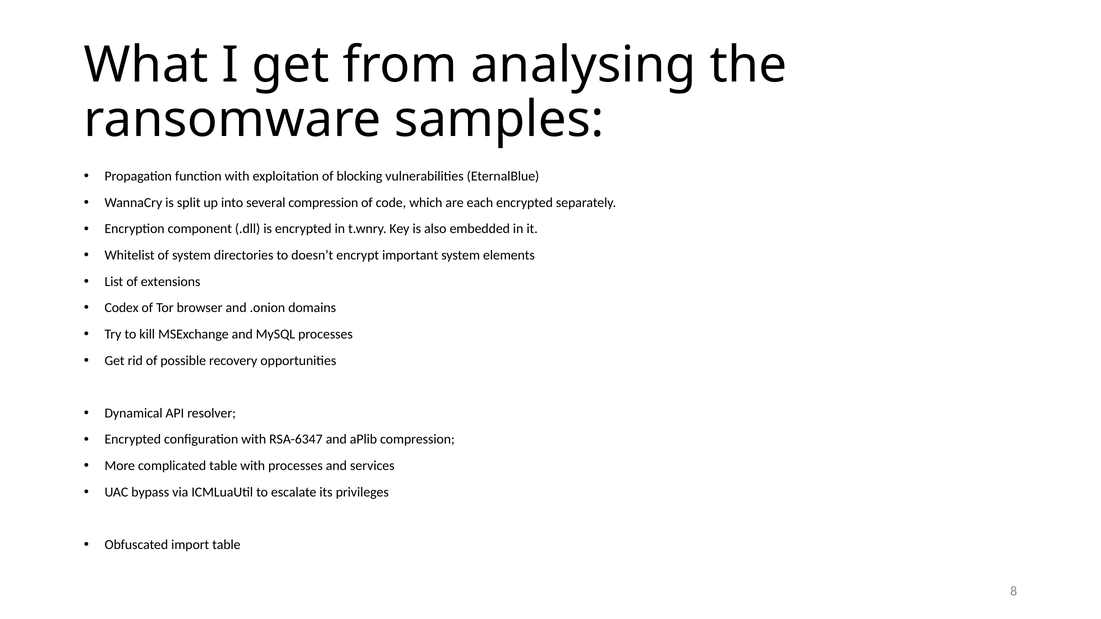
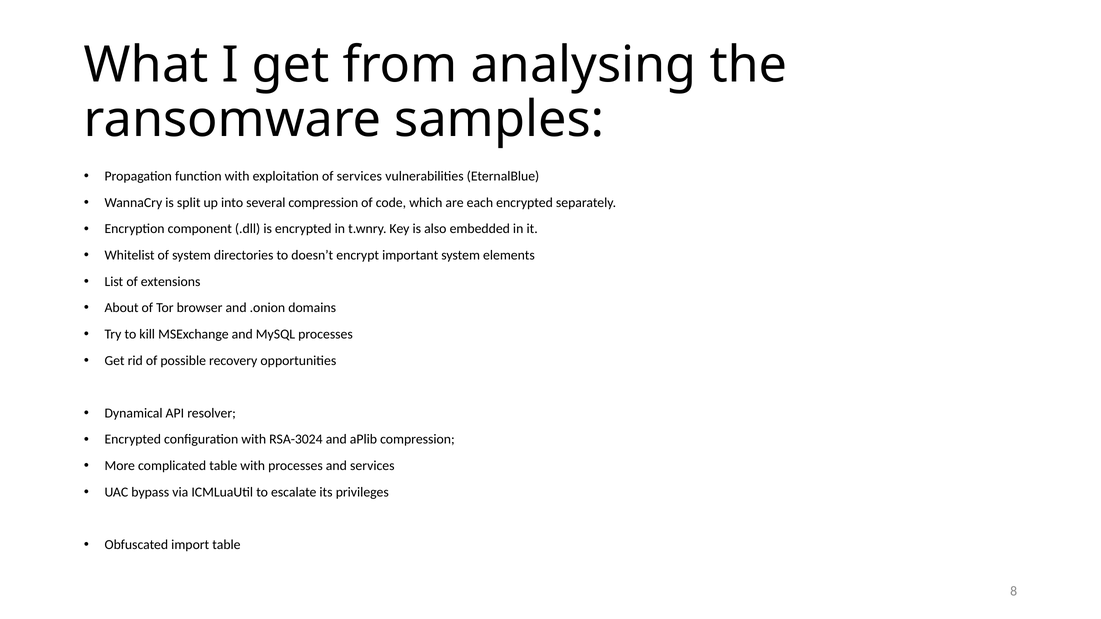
of blocking: blocking -> services
Codex: Codex -> About
RSA-6347: RSA-6347 -> RSA-3024
